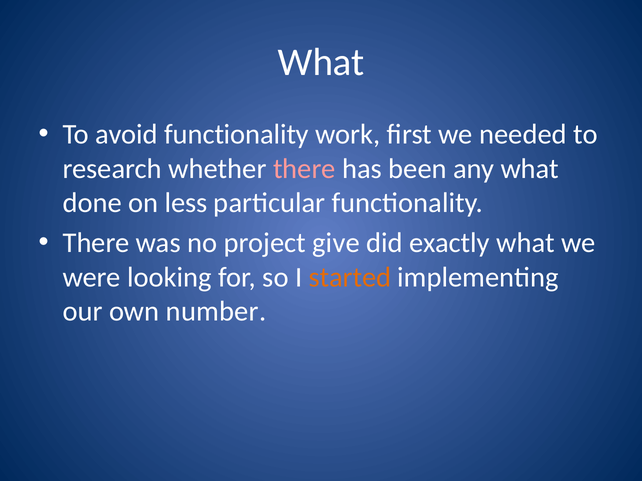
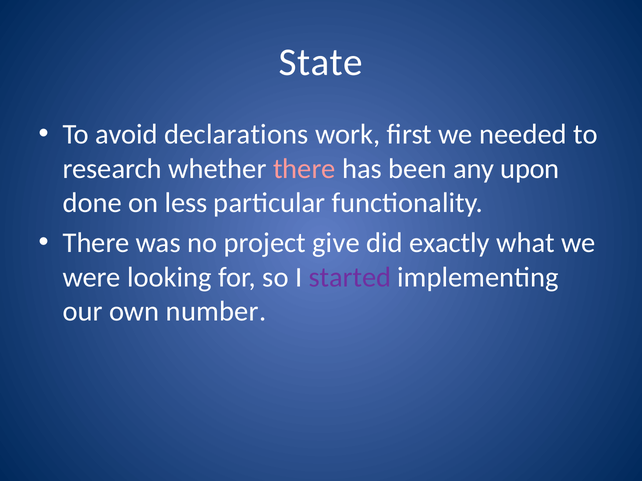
What at (321, 62): What -> State
avoid functionality: functionality -> declarations
any what: what -> upon
started colour: orange -> purple
